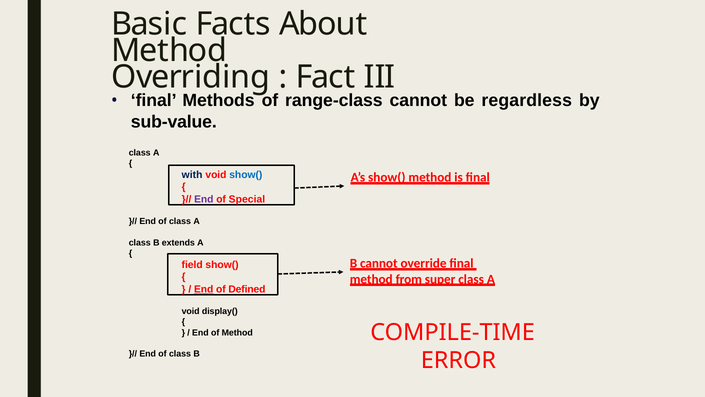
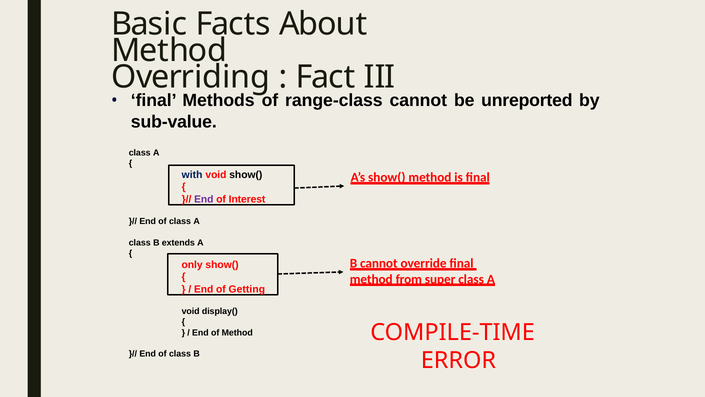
regardless: regardless -> unreported
show( at (246, 175) colour: blue -> black
Special: Special -> Interest
field: field -> only
End at (204, 289) underline: present -> none
Defined: Defined -> Getting
